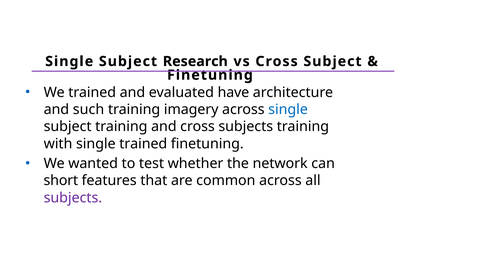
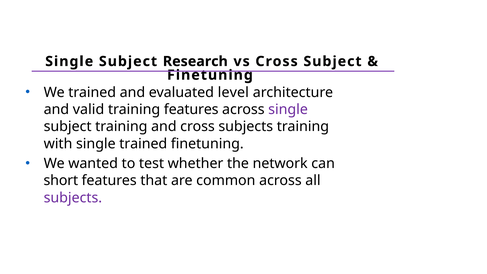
have: have -> level
such: such -> valid
training imagery: imagery -> features
single at (288, 110) colour: blue -> purple
